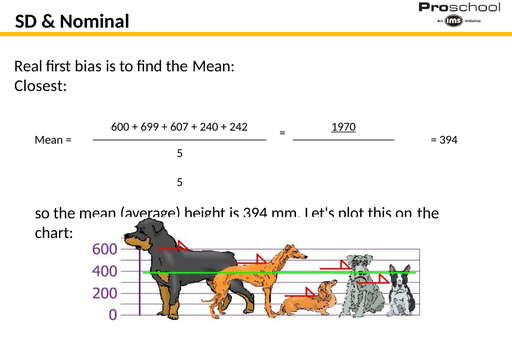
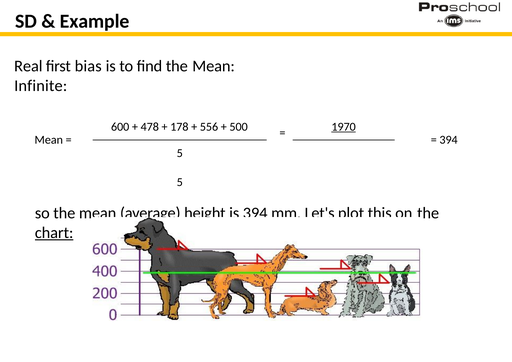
Nominal: Nominal -> Example
Closest: Closest -> Infinite
699: 699 -> 478
607: 607 -> 178
240: 240 -> 556
242: 242 -> 500
chart underline: none -> present
